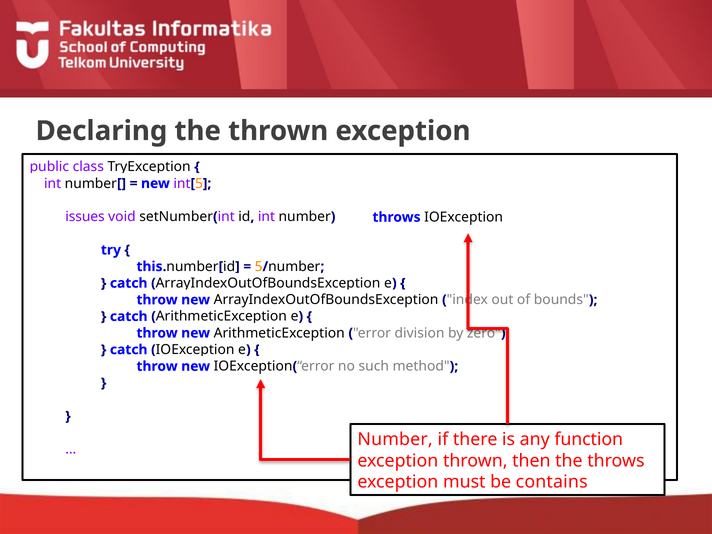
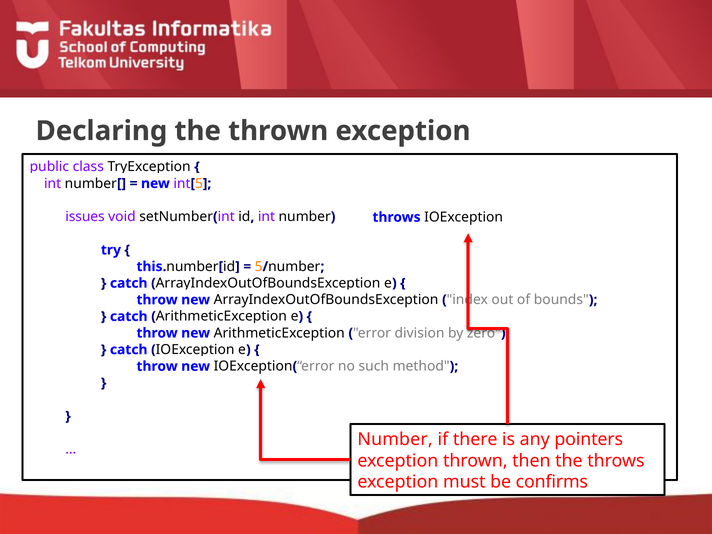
function: function -> pointers
contains: contains -> confirms
